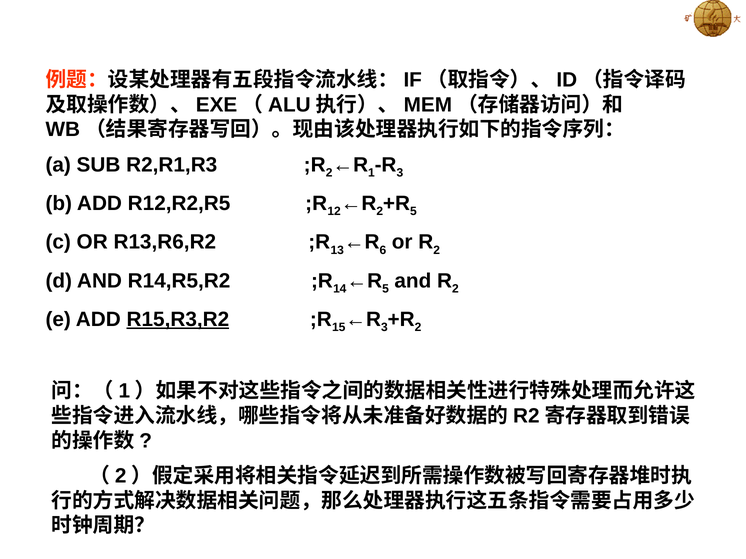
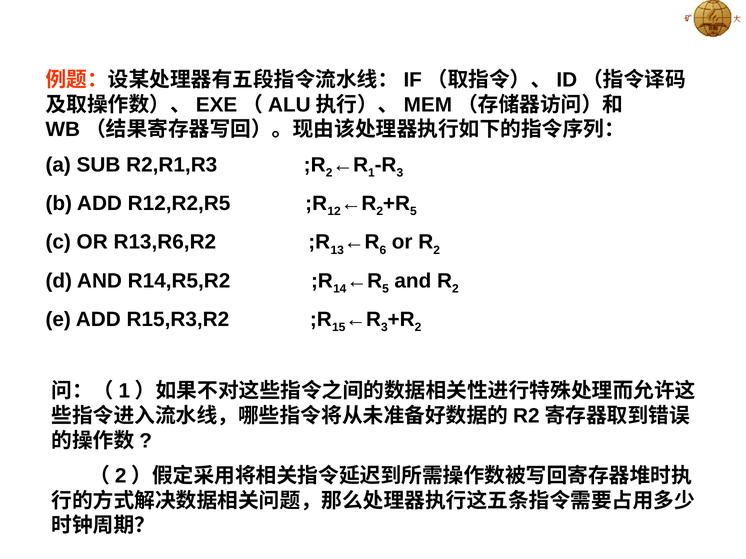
R15,R3,R2 underline: present -> none
